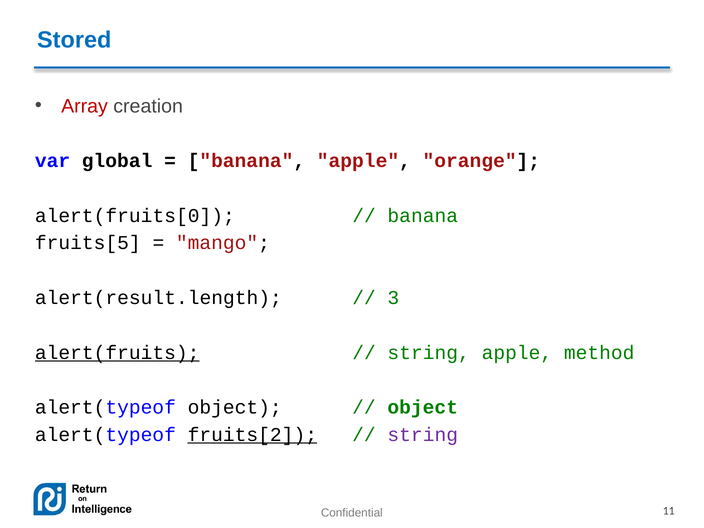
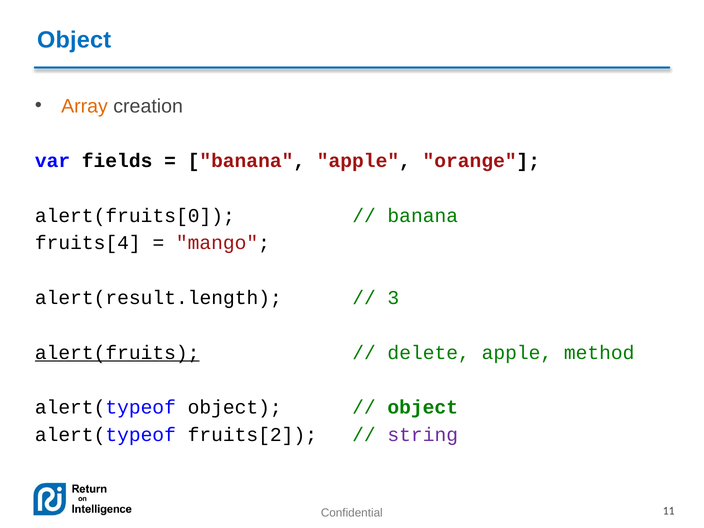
Stored at (74, 40): Stored -> Object
Array colour: red -> orange
global: global -> fields
fruits[5: fruits[5 -> fruits[4
string at (429, 353): string -> delete
fruits[2 underline: present -> none
